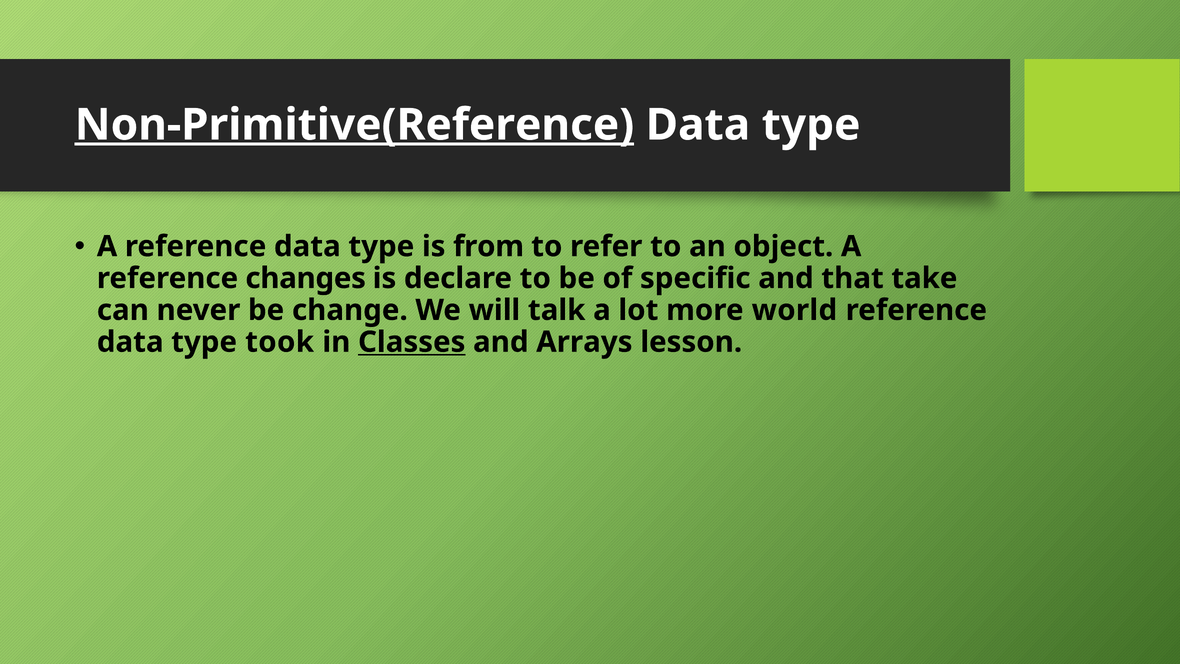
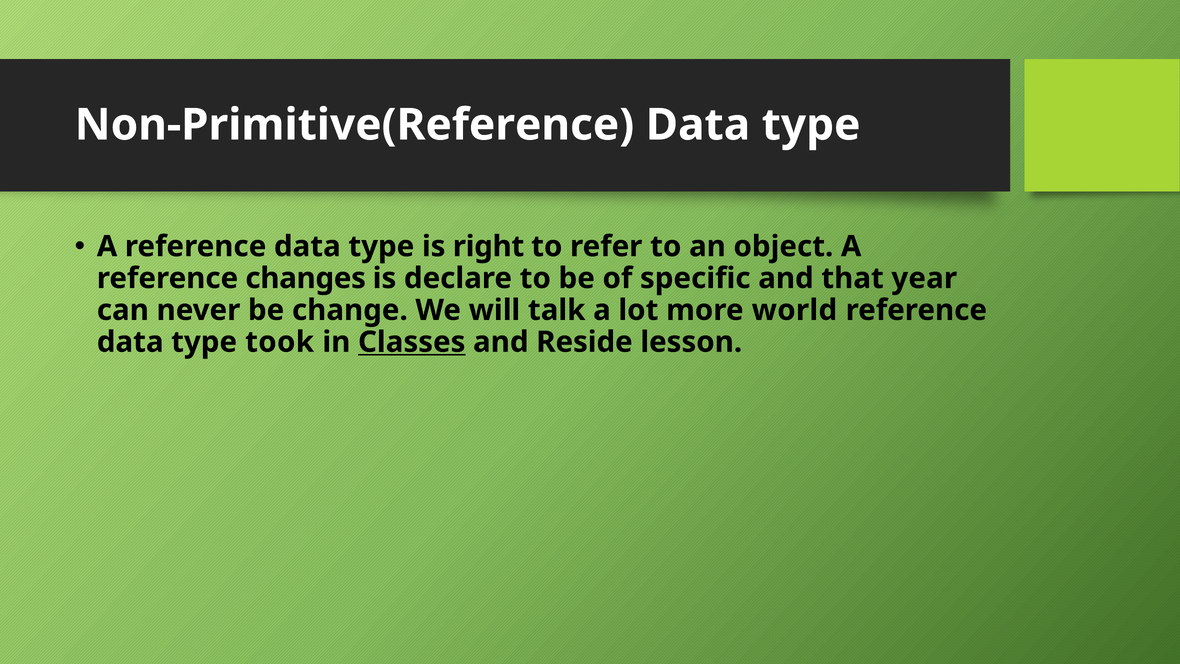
Non-Primitive(Reference underline: present -> none
from: from -> right
take: take -> year
Arrays: Arrays -> Reside
